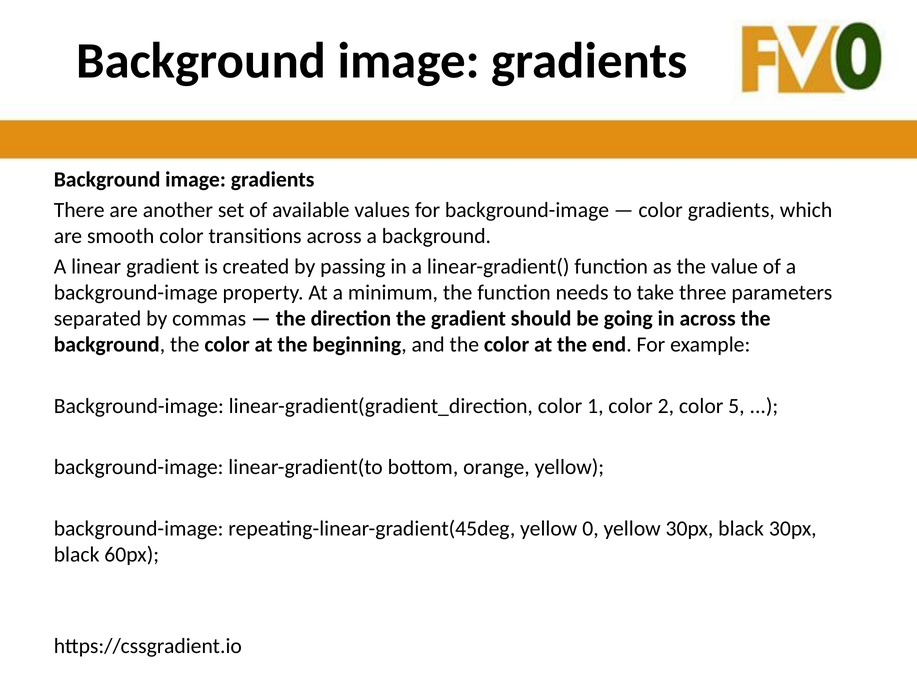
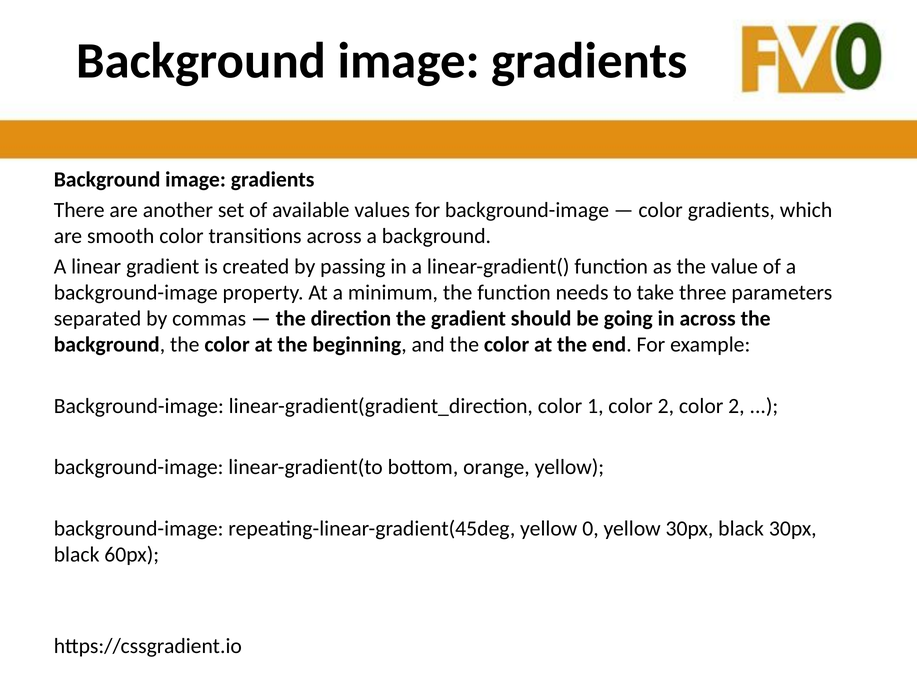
2 color 5: 5 -> 2
